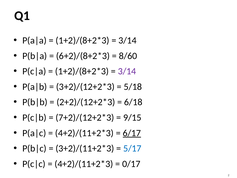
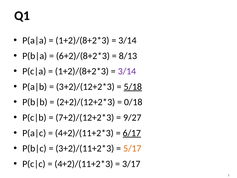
8/60: 8/60 -> 8/13
5/18 underline: none -> present
6/18: 6/18 -> 0/18
9/15: 9/15 -> 9/27
5/17 colour: blue -> orange
0/17: 0/17 -> 3/17
